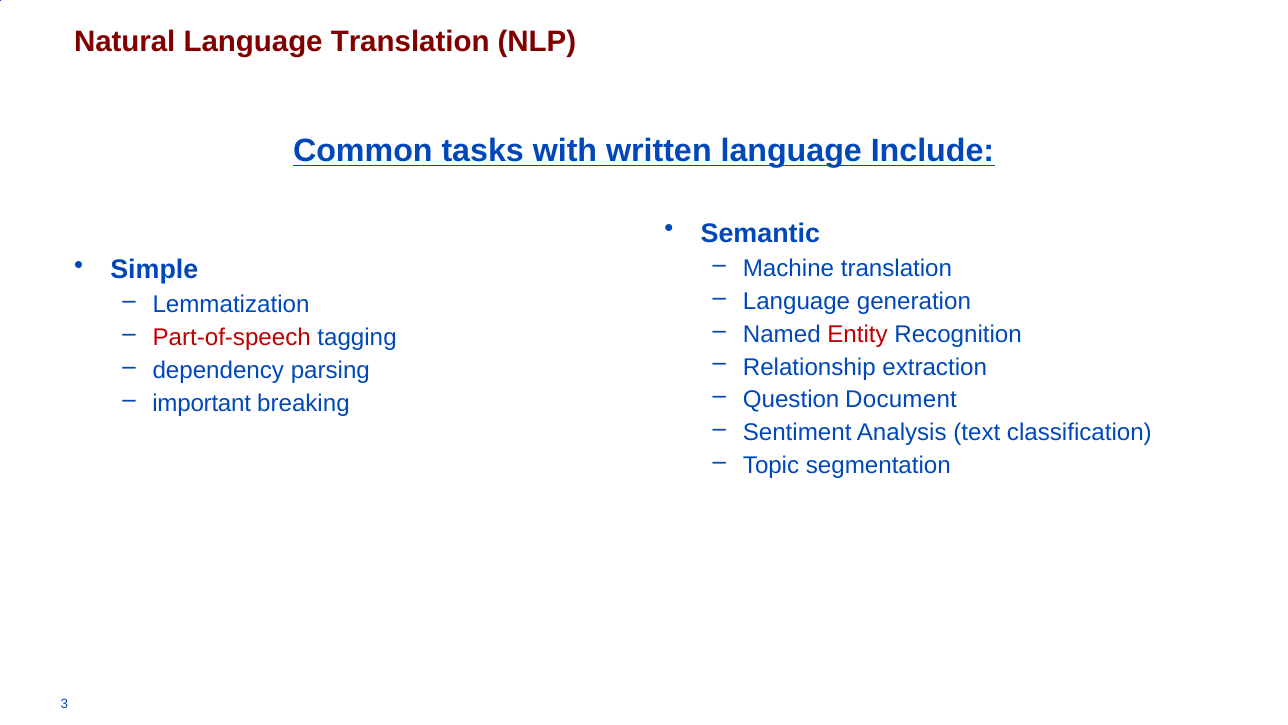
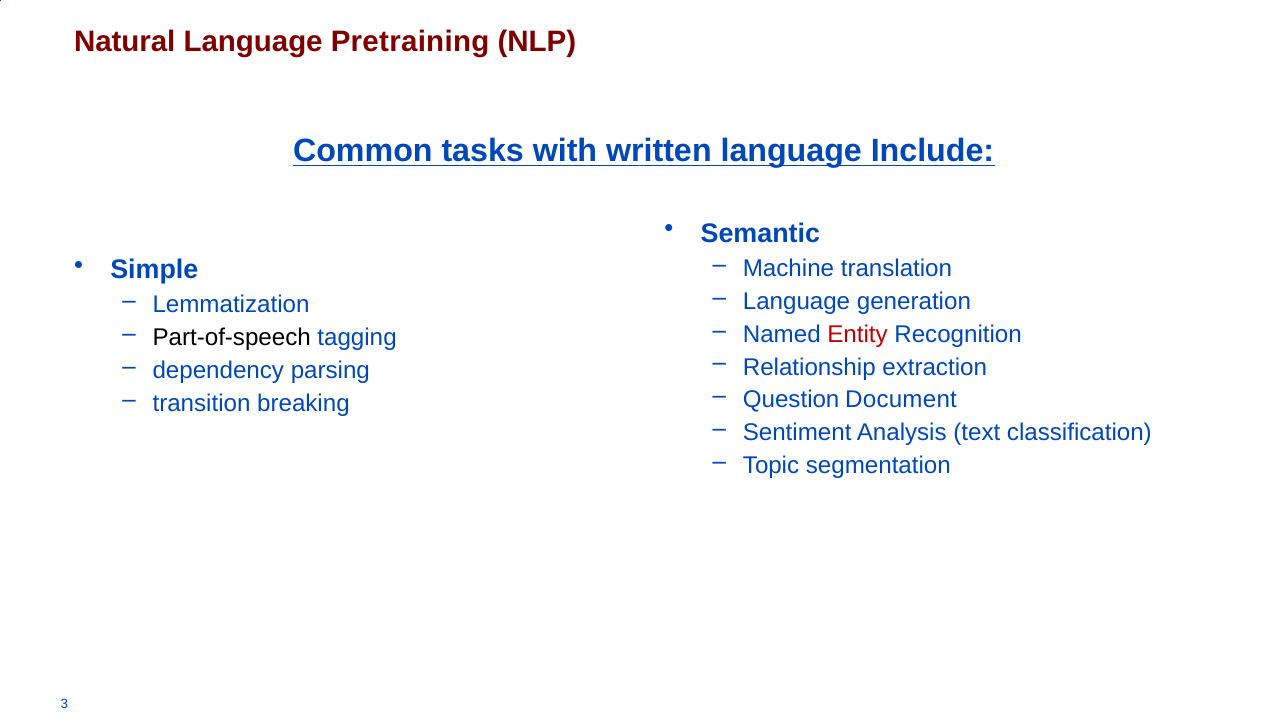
Language Translation: Translation -> Pretraining
Part-of-speech colour: red -> black
important: important -> transition
